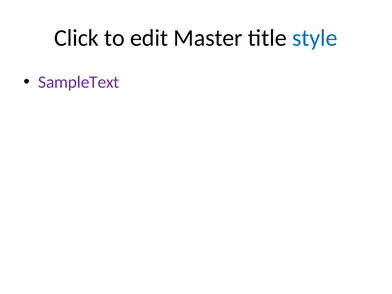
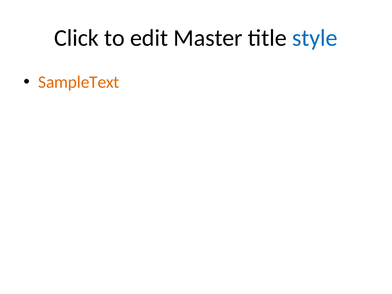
SampleText colour: purple -> orange
